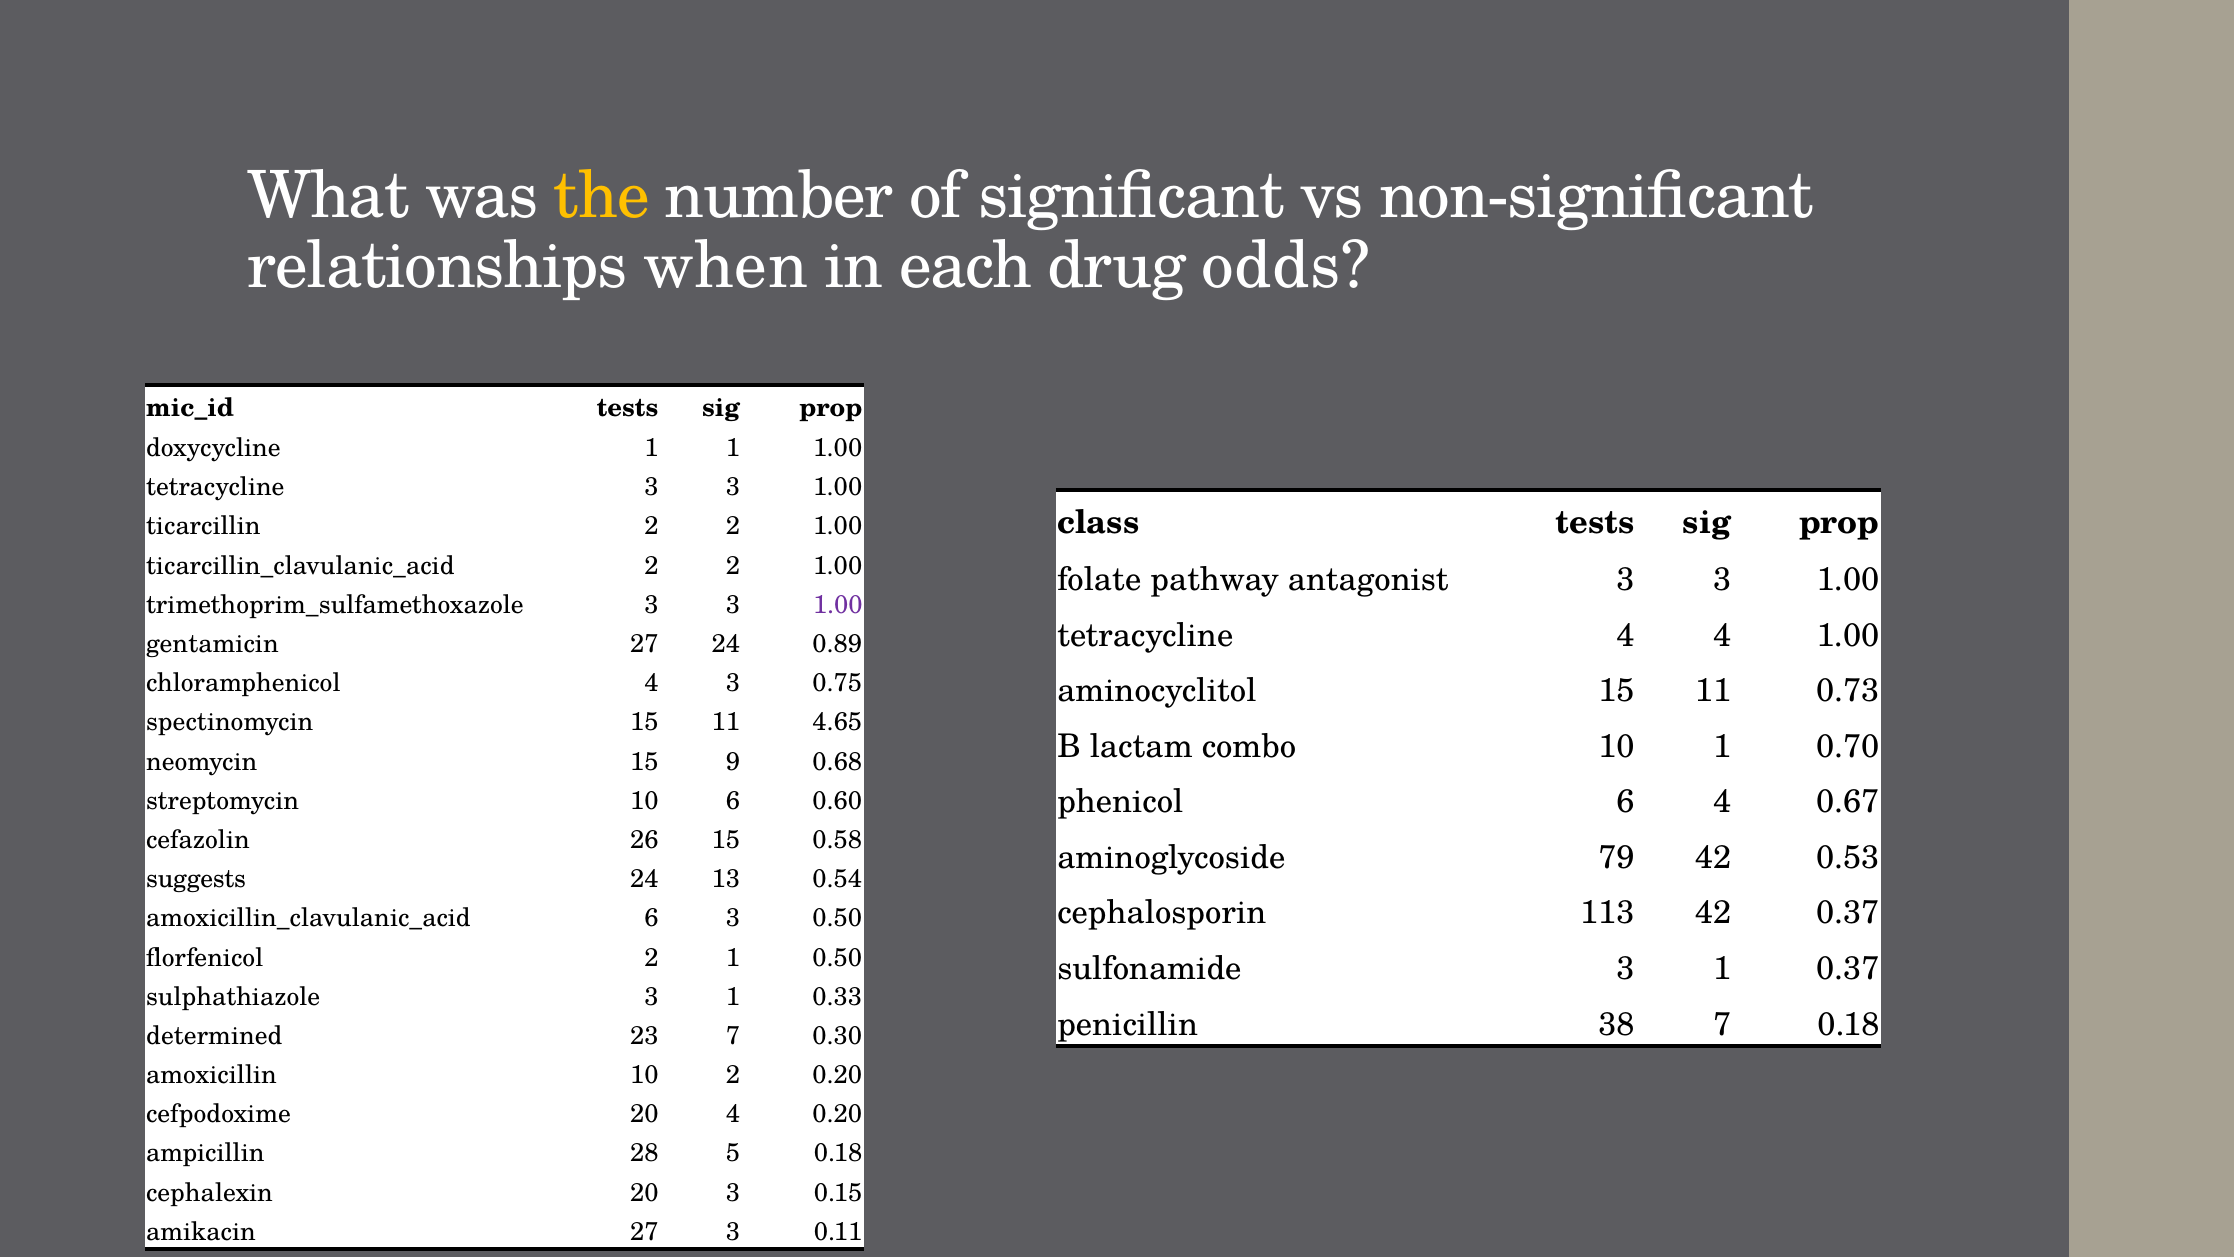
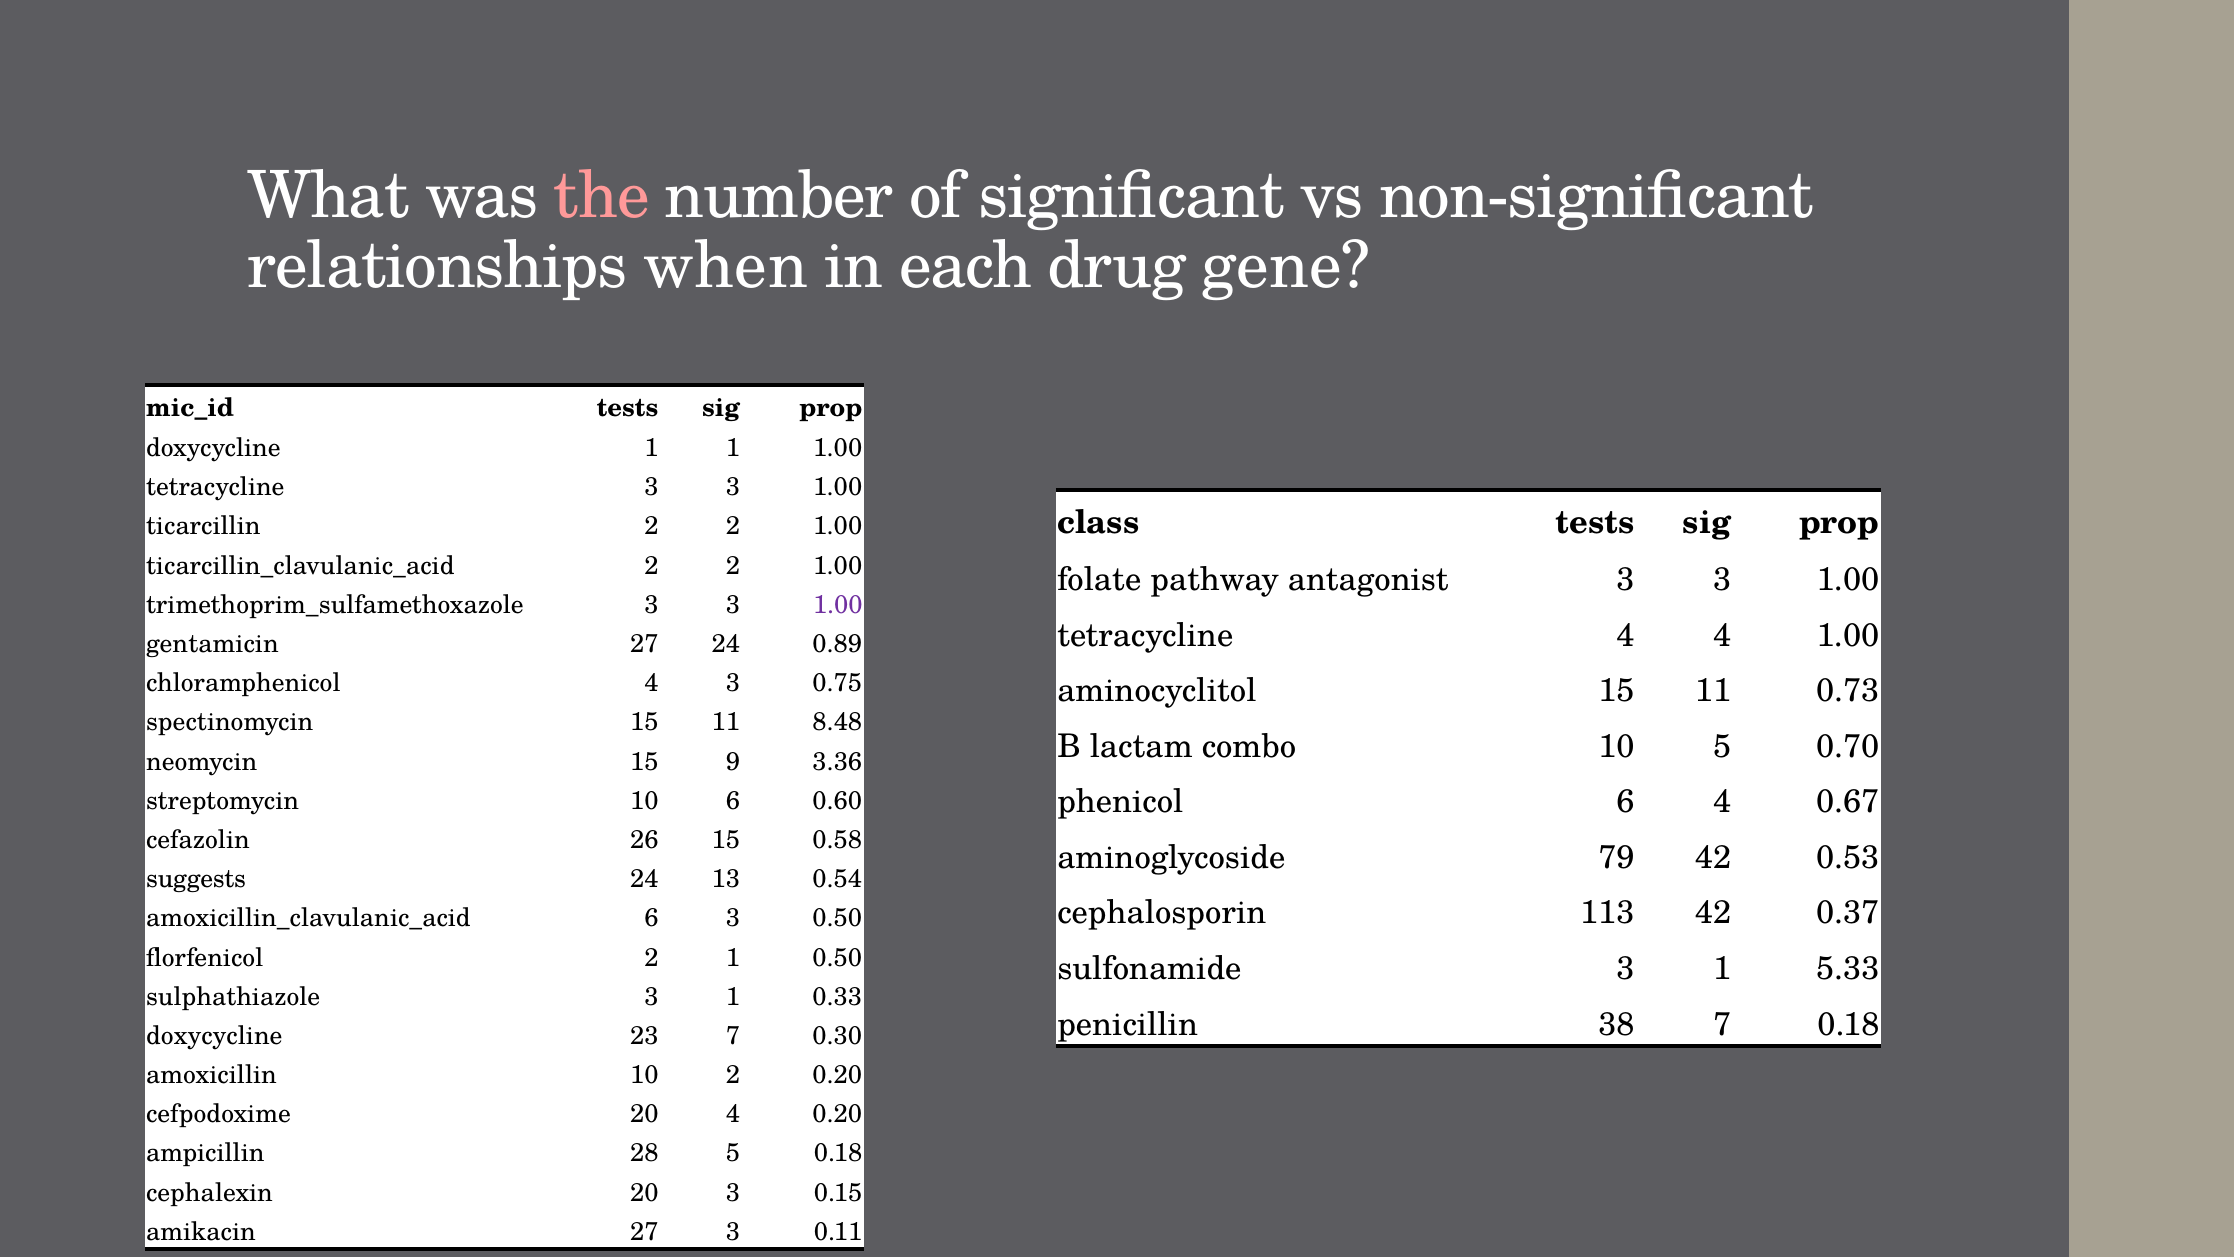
the colour: yellow -> pink
odds: odds -> gene
4.65: 4.65 -> 8.48
10 1: 1 -> 5
0.68: 0.68 -> 3.36
1 0.37: 0.37 -> 5.33
determined at (214, 1036): determined -> doxycycline
